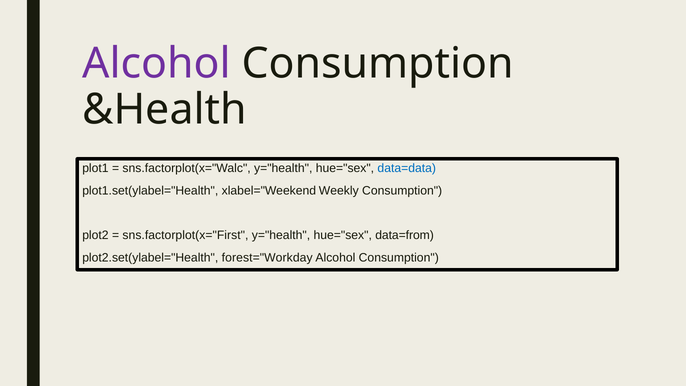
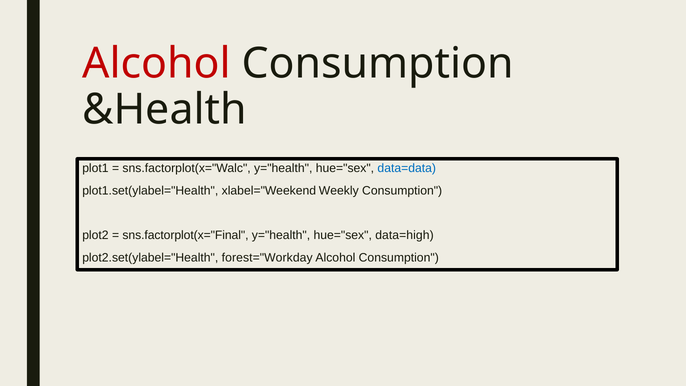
Alcohol at (156, 64) colour: purple -> red
sns.factorplot(x="First: sns.factorplot(x="First -> sns.factorplot(x="Final
data=from: data=from -> data=high
